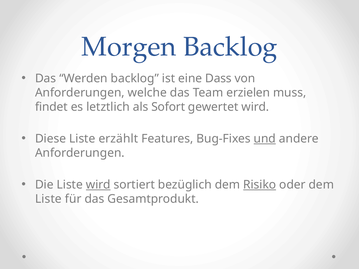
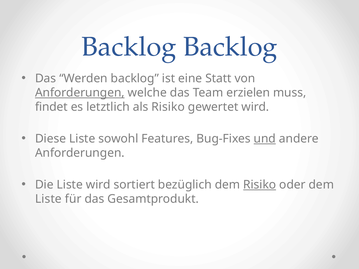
Morgen at (129, 47): Morgen -> Backlog
Dass: Dass -> Statt
Anforderungen at (80, 93) underline: none -> present
als Sofort: Sofort -> Risiko
erzählt: erzählt -> sowohl
wird at (98, 185) underline: present -> none
